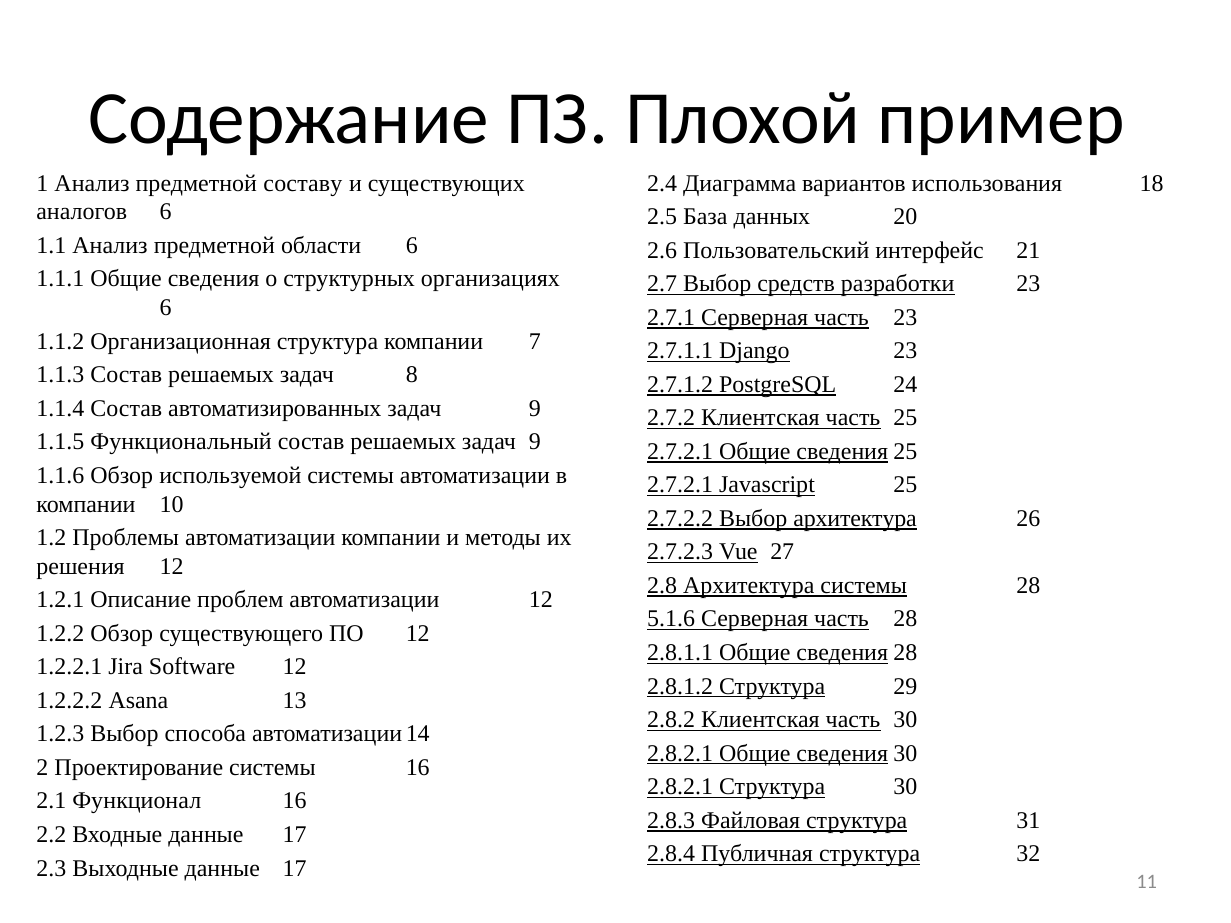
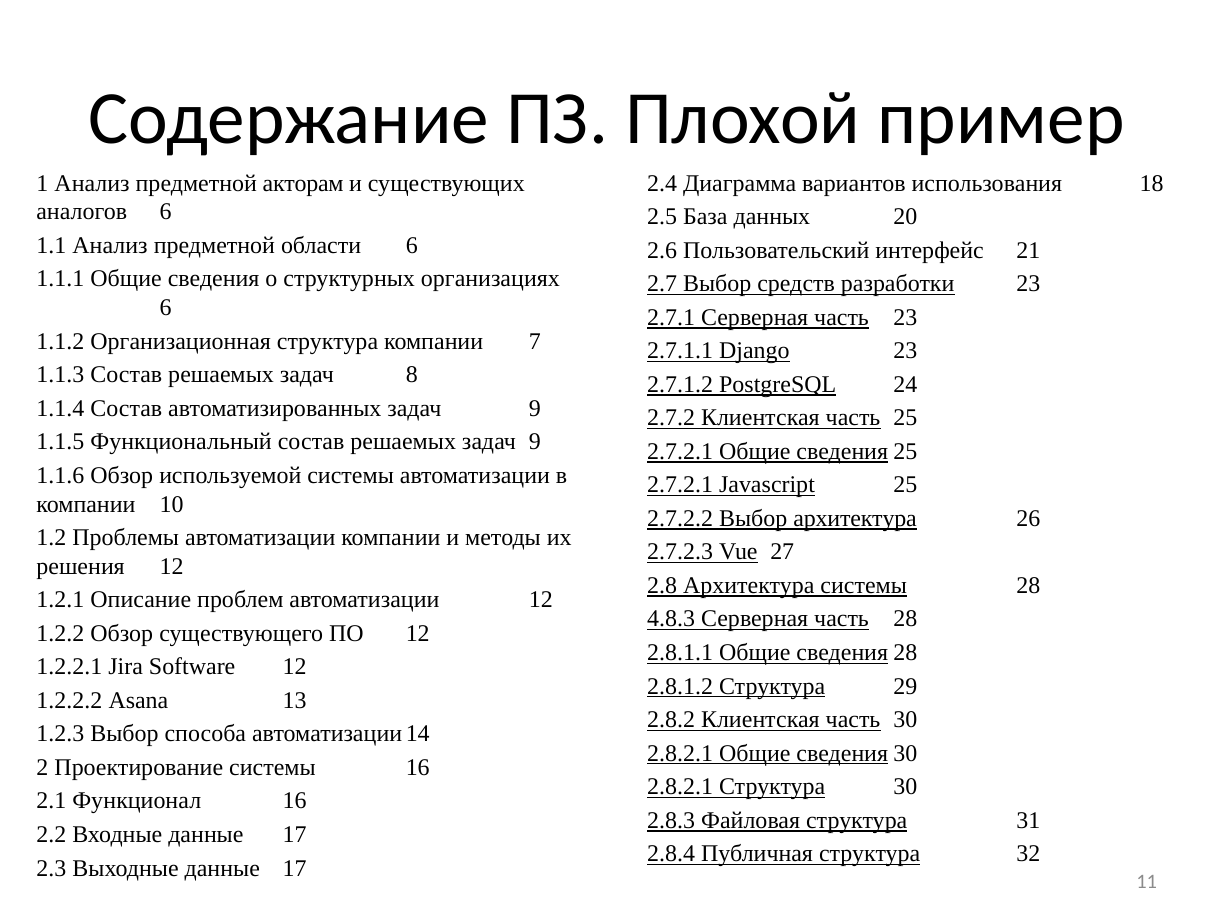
составу: составу -> акторам
5.1.6: 5.1.6 -> 4.8.3
